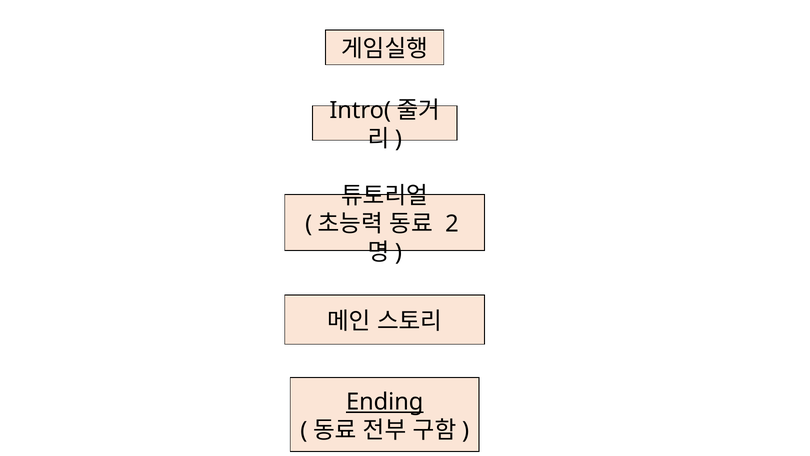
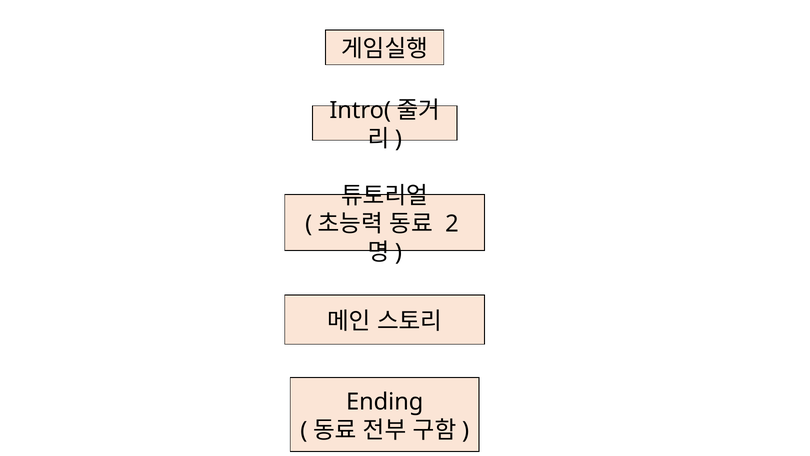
Ending underline: present -> none
